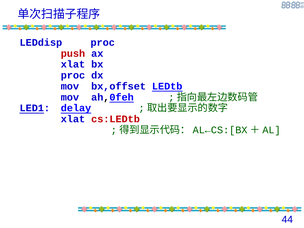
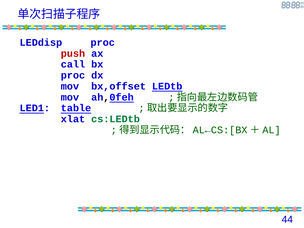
xlat at (73, 64): xlat -> call
delay: delay -> table
cs:LEDtb colour: red -> green
